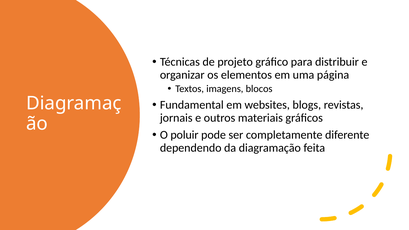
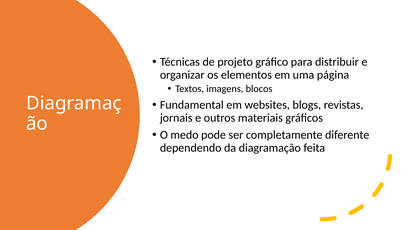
poluir: poluir -> medo
